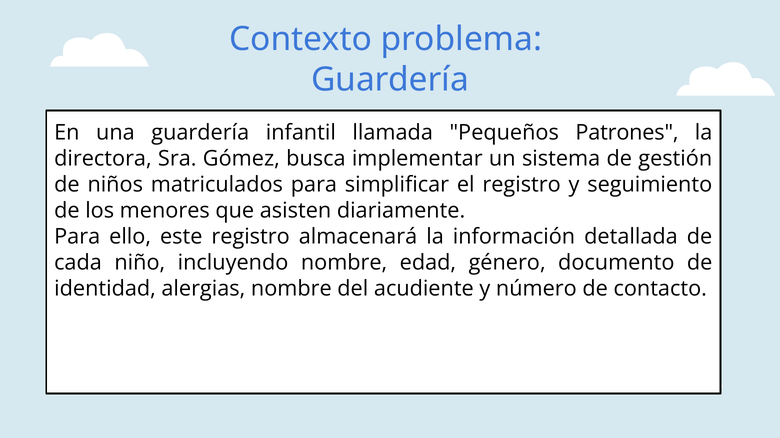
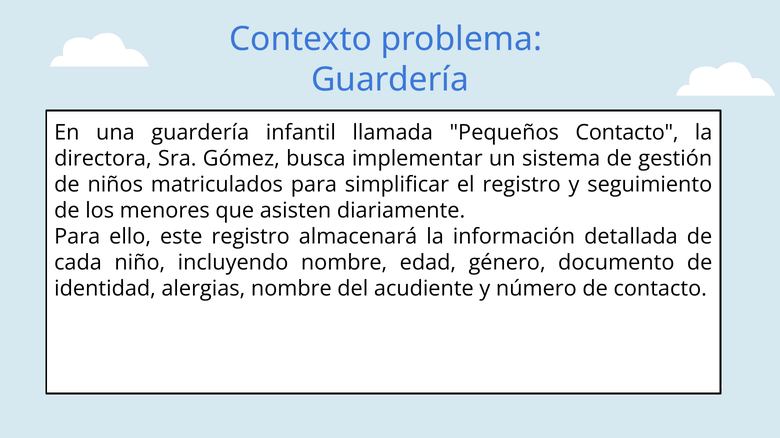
Pequeños Patrones: Patrones -> Contacto
